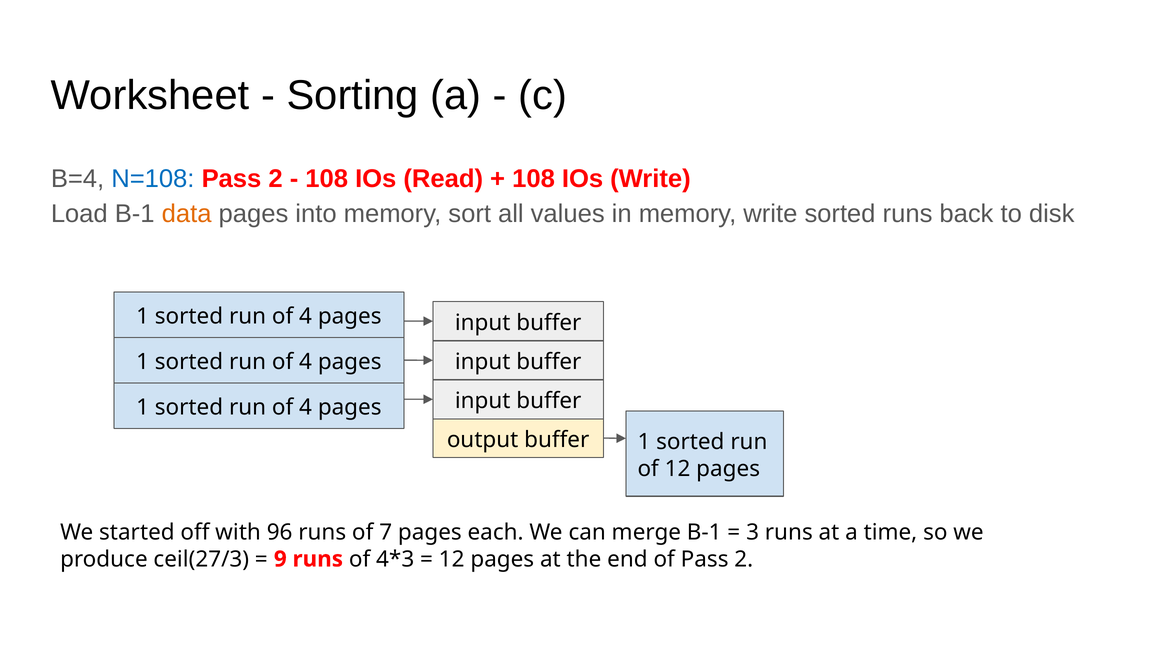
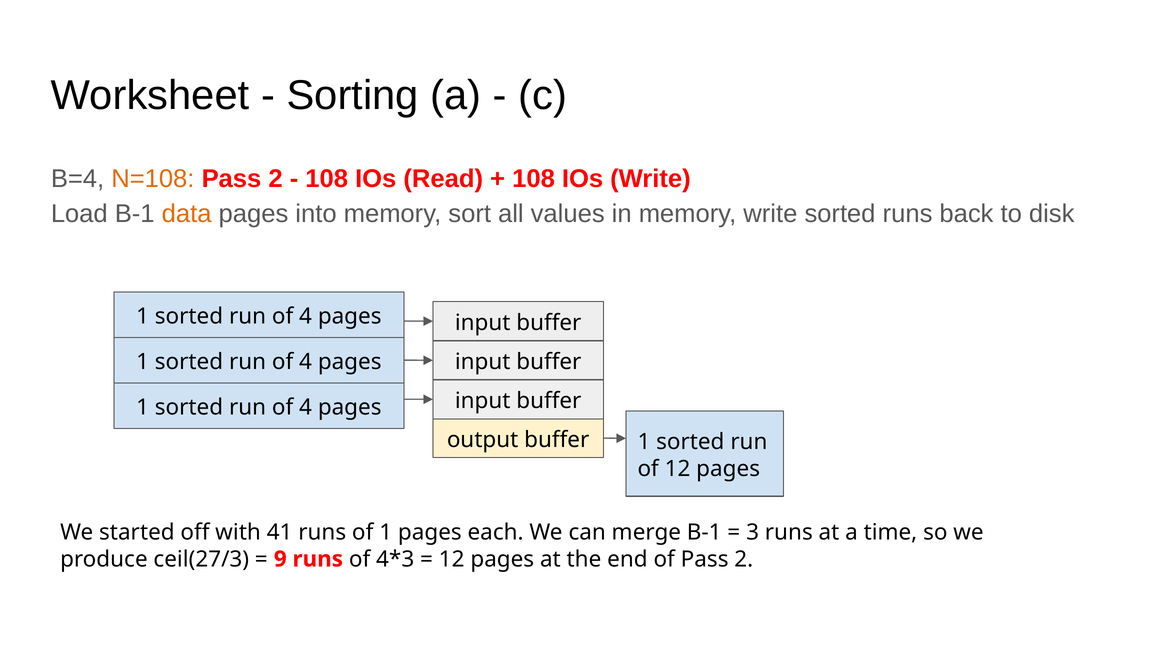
N=108 colour: blue -> orange
96: 96 -> 41
of 7: 7 -> 1
